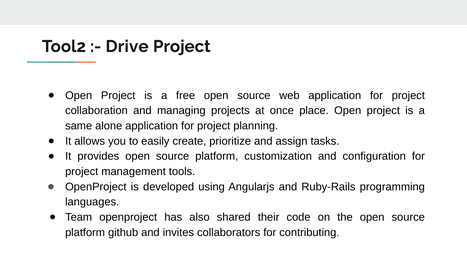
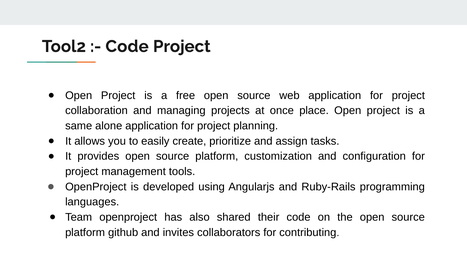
Drive at (127, 46): Drive -> Code
